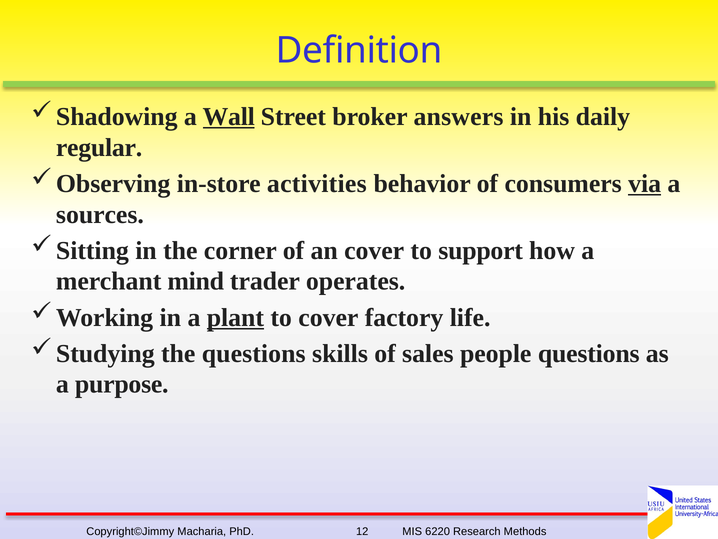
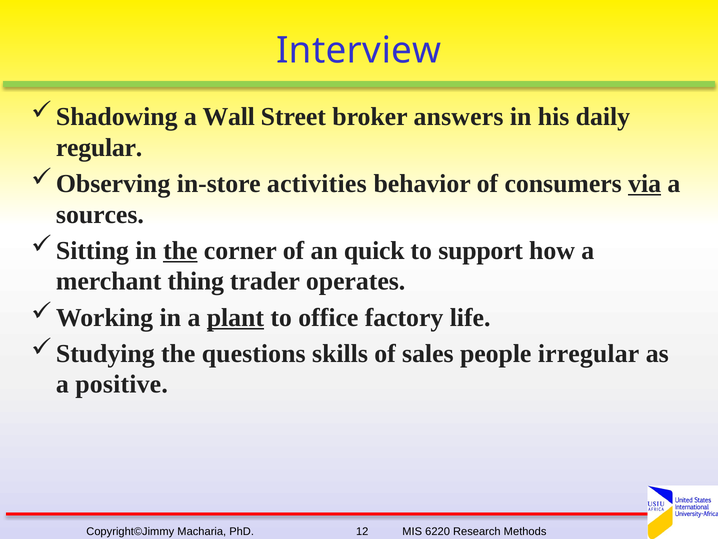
Definition: Definition -> Interview
Wall underline: present -> none
the at (180, 250) underline: none -> present
an cover: cover -> quick
mind: mind -> thing
to cover: cover -> office
people questions: questions -> irregular
purpose: purpose -> positive
